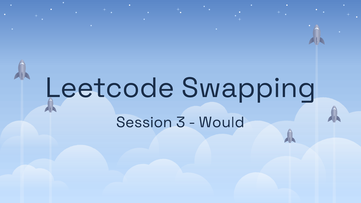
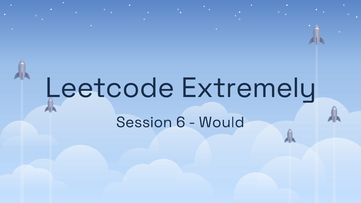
Swapping: Swapping -> Extremely
3: 3 -> 6
